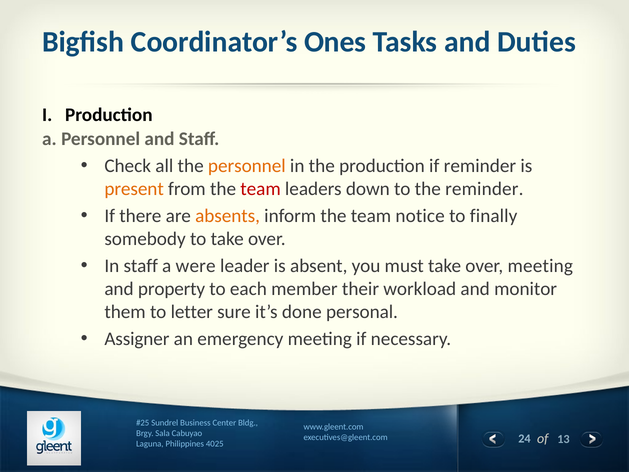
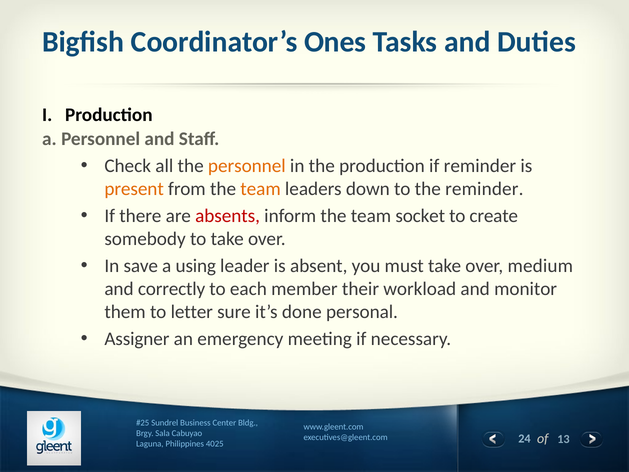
team at (261, 189) colour: red -> orange
absents colour: orange -> red
notice: notice -> socket
finally: finally -> create
In staff: staff -> save
were: were -> using
over meeting: meeting -> medium
property: property -> correctly
